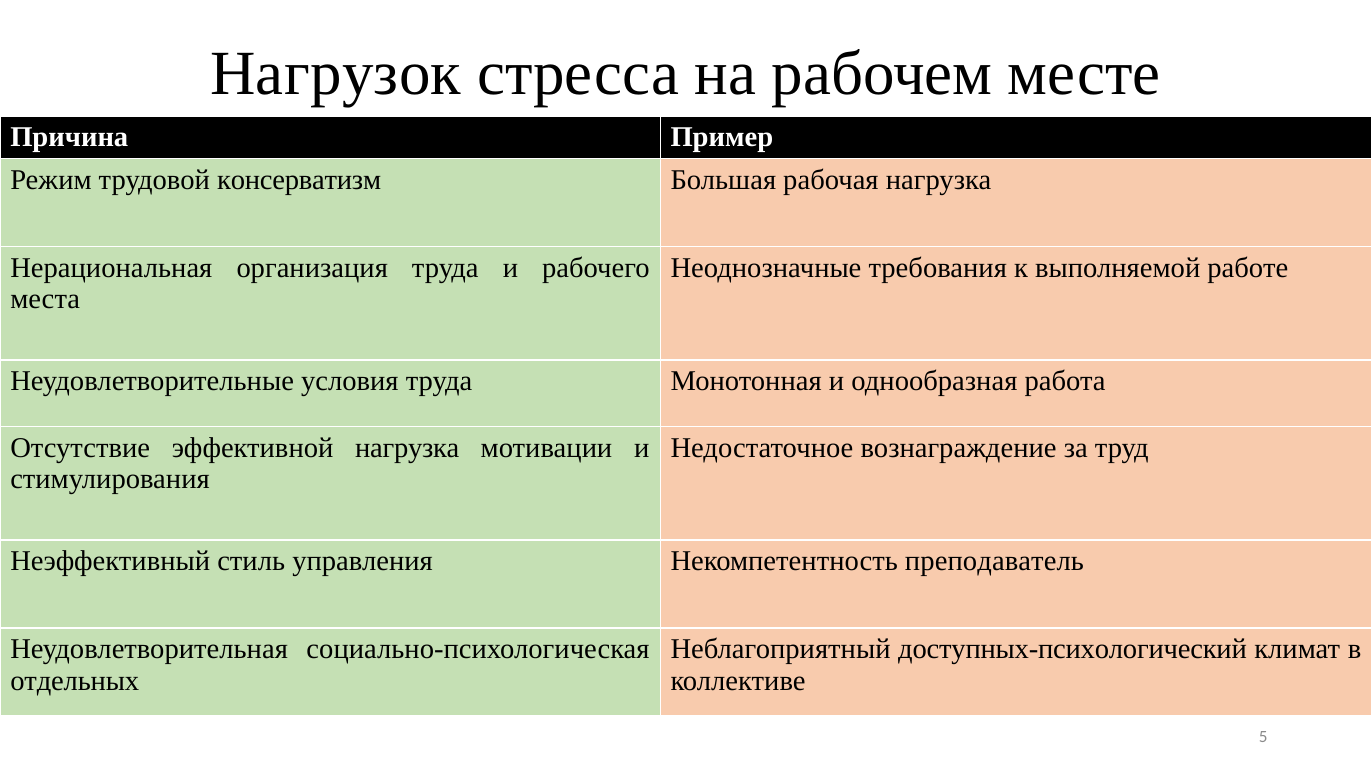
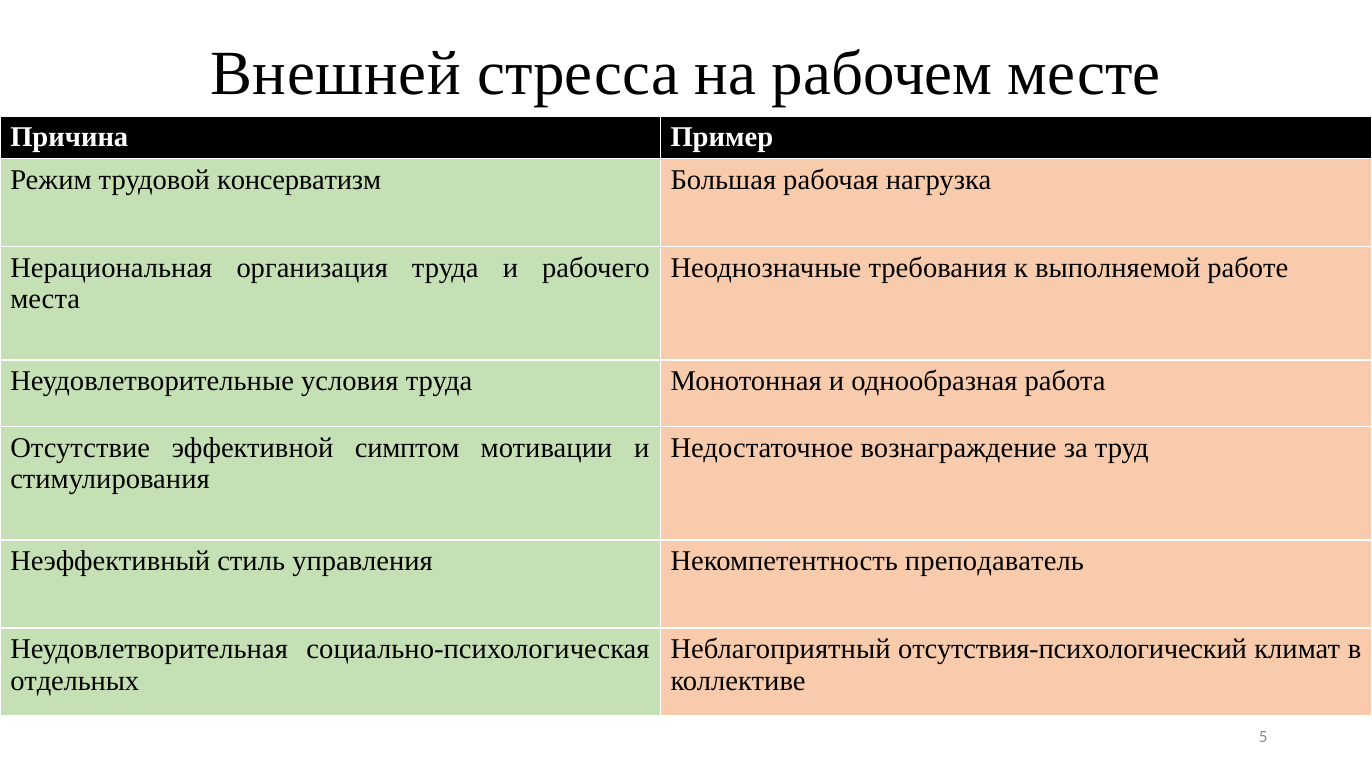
Нагрузок: Нагрузок -> Внешней
эффективной нагрузка: нагрузка -> симптом
доступных-психологический: доступных-психологический -> отсутствия-психологический
